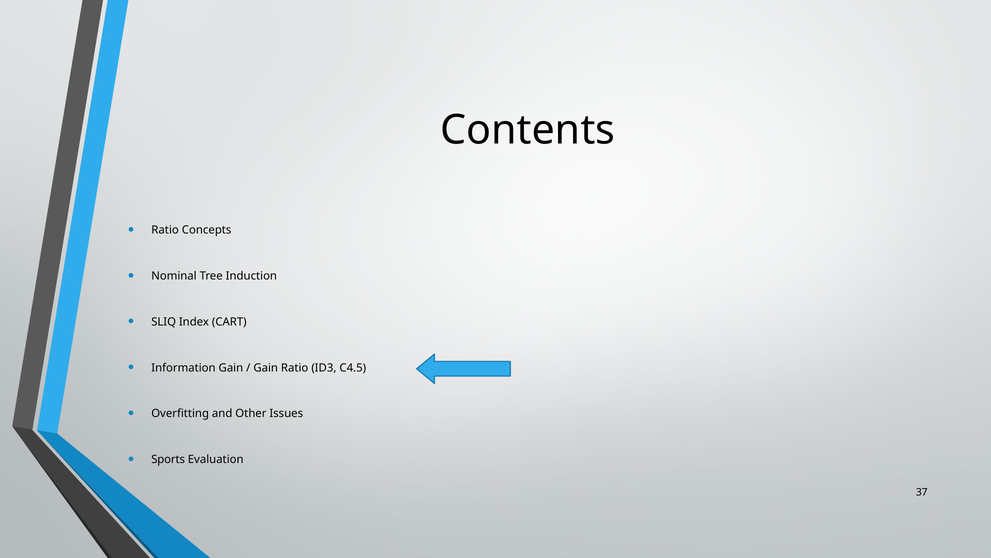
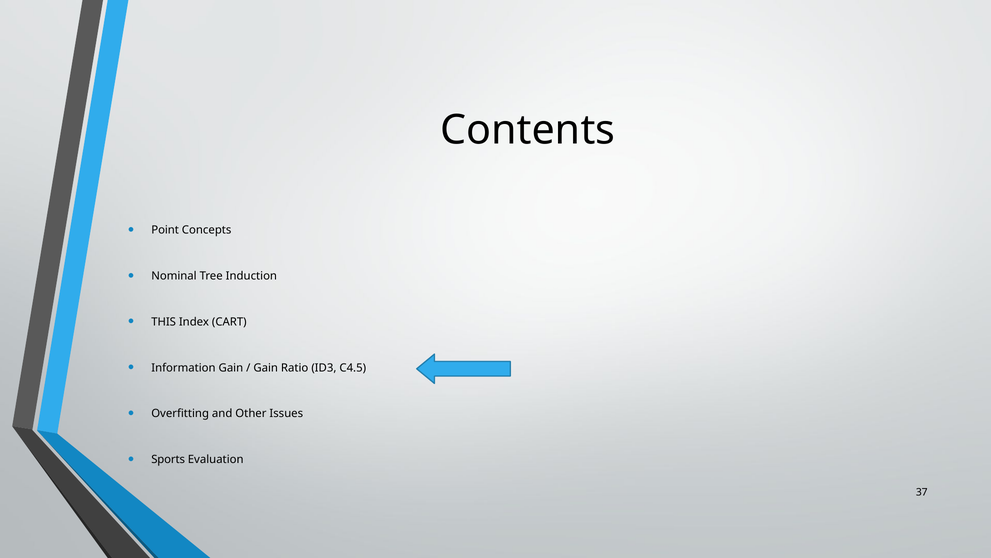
Ratio at (165, 230): Ratio -> Point
SLIQ: SLIQ -> THIS
